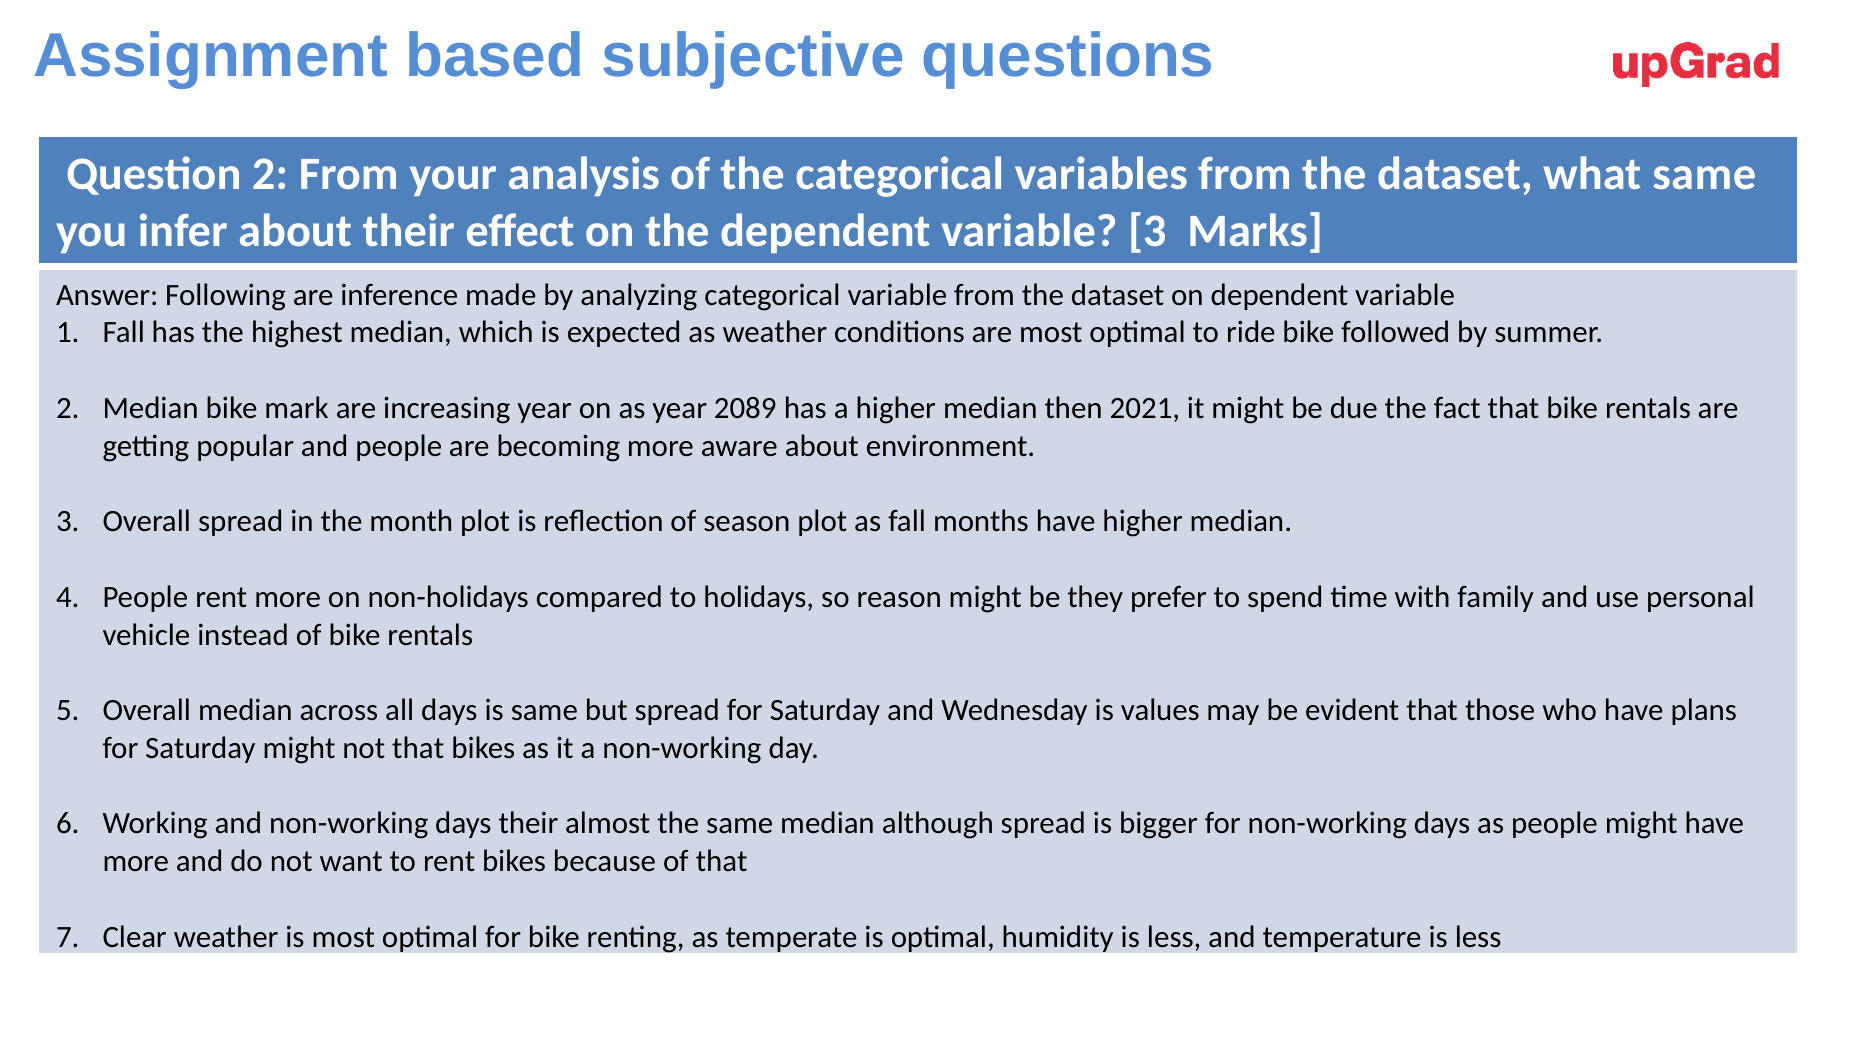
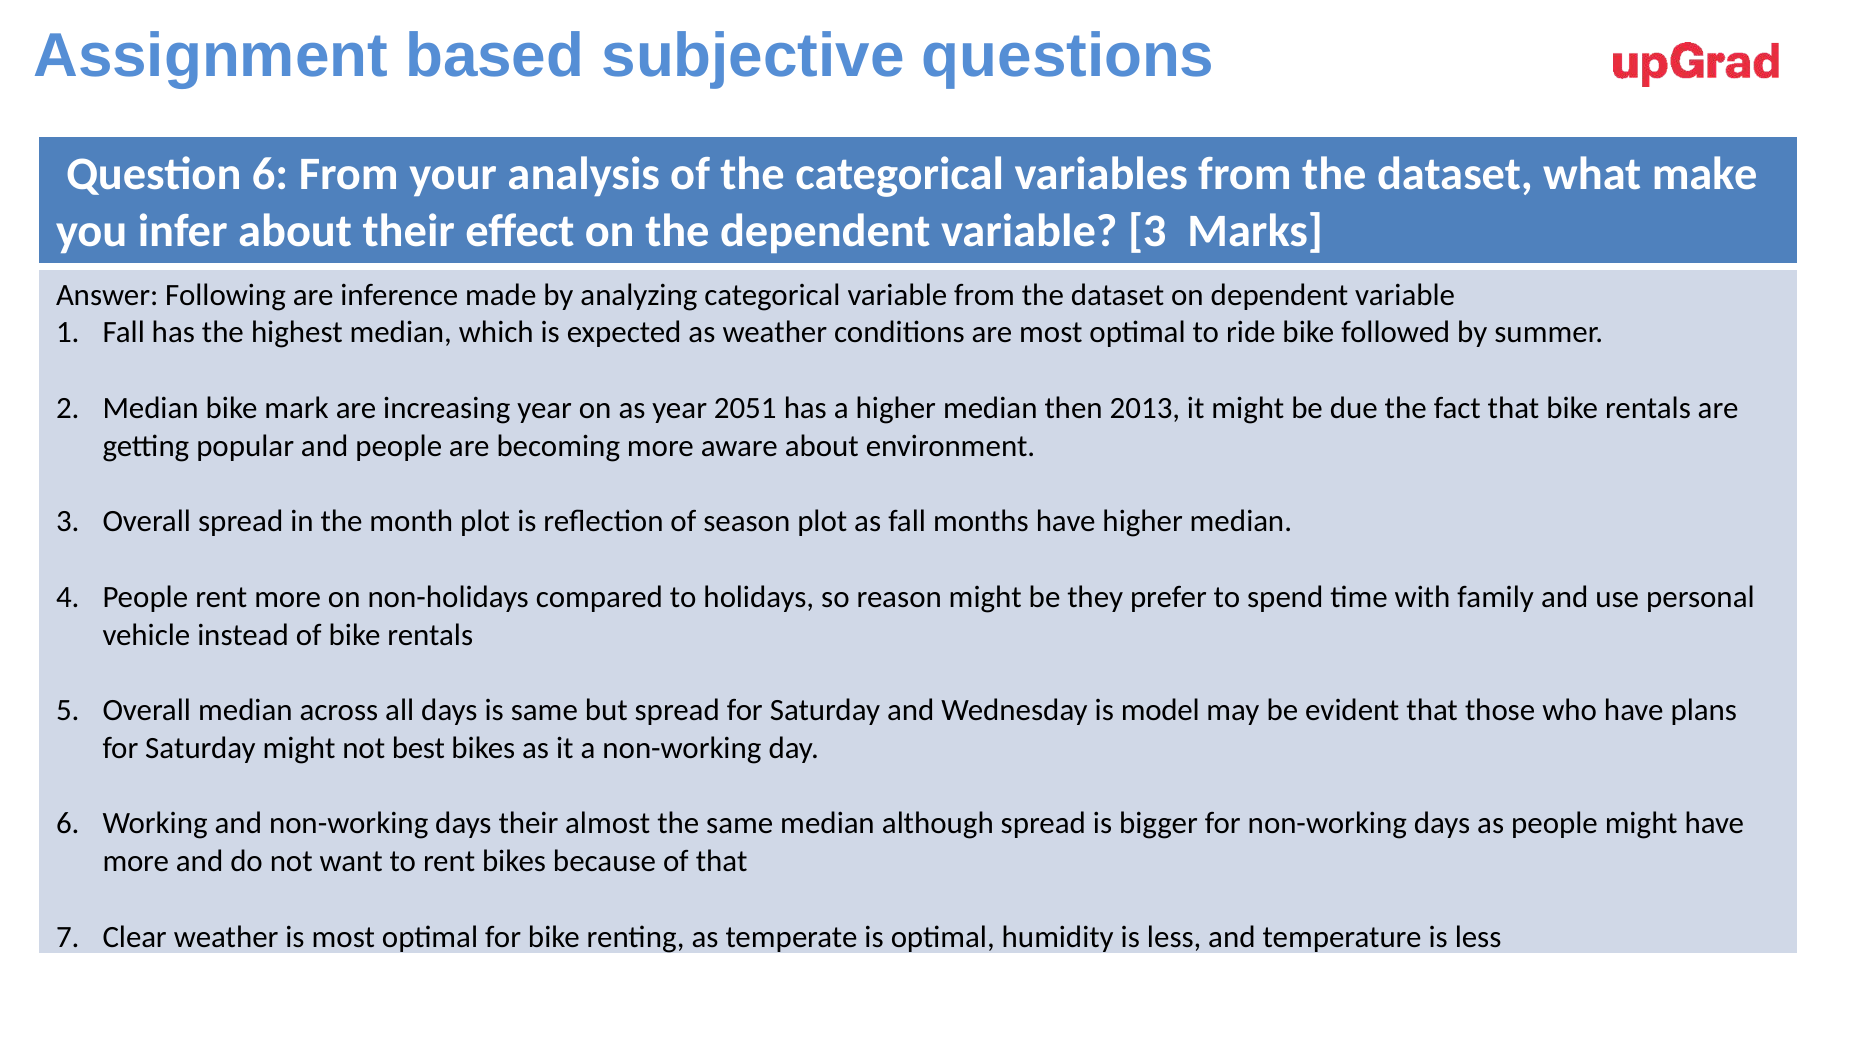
Question 2: 2 -> 6
what same: same -> make
2089: 2089 -> 2051
2021: 2021 -> 2013
values: values -> model
not that: that -> best
